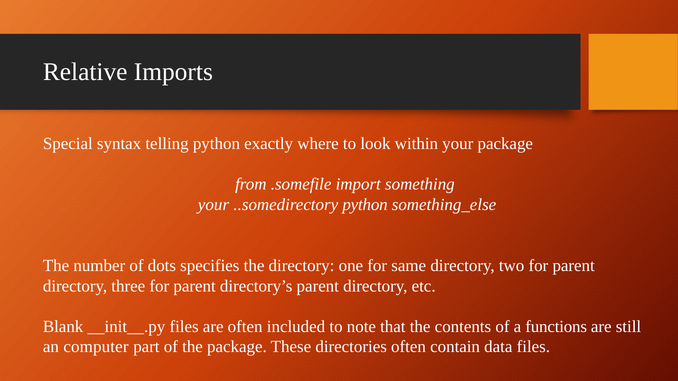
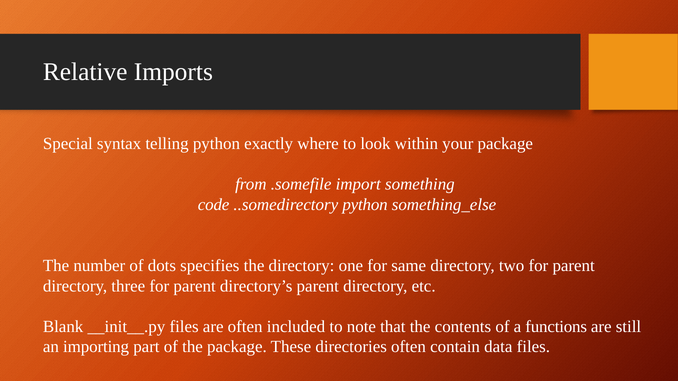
your at (213, 205): your -> code
computer: computer -> importing
